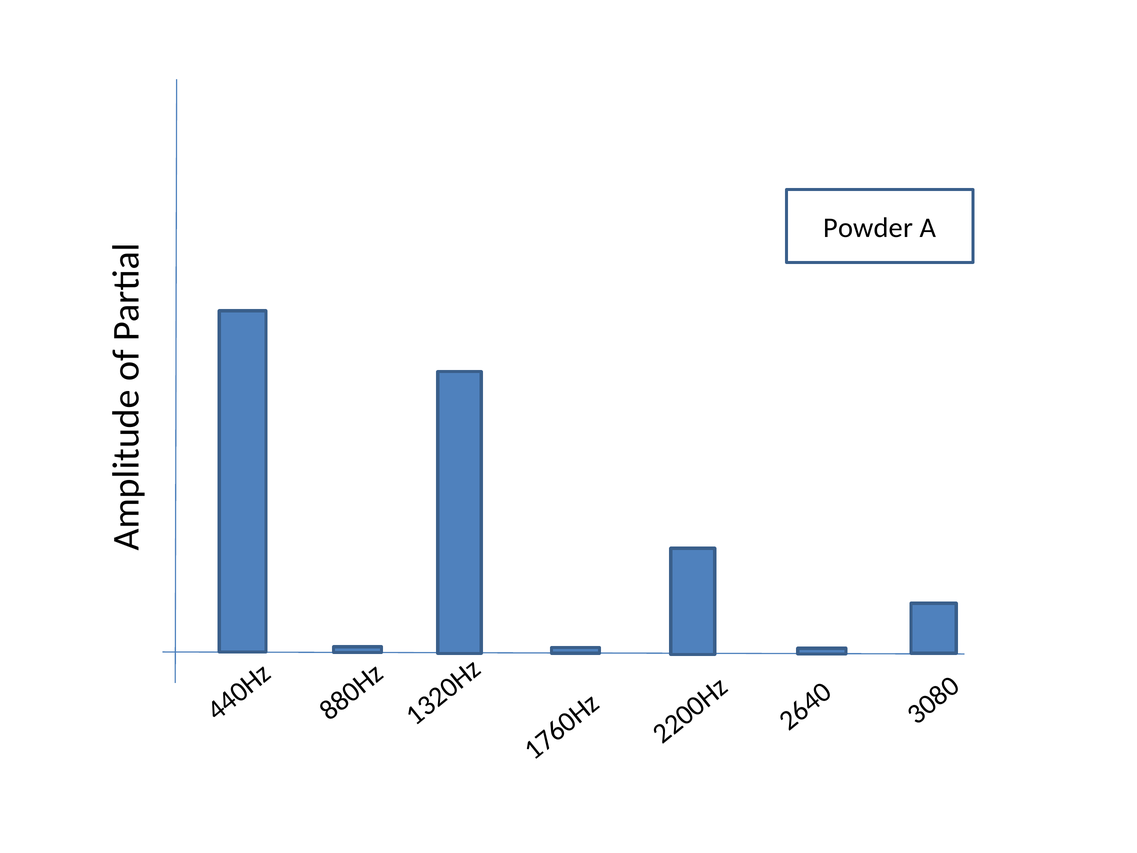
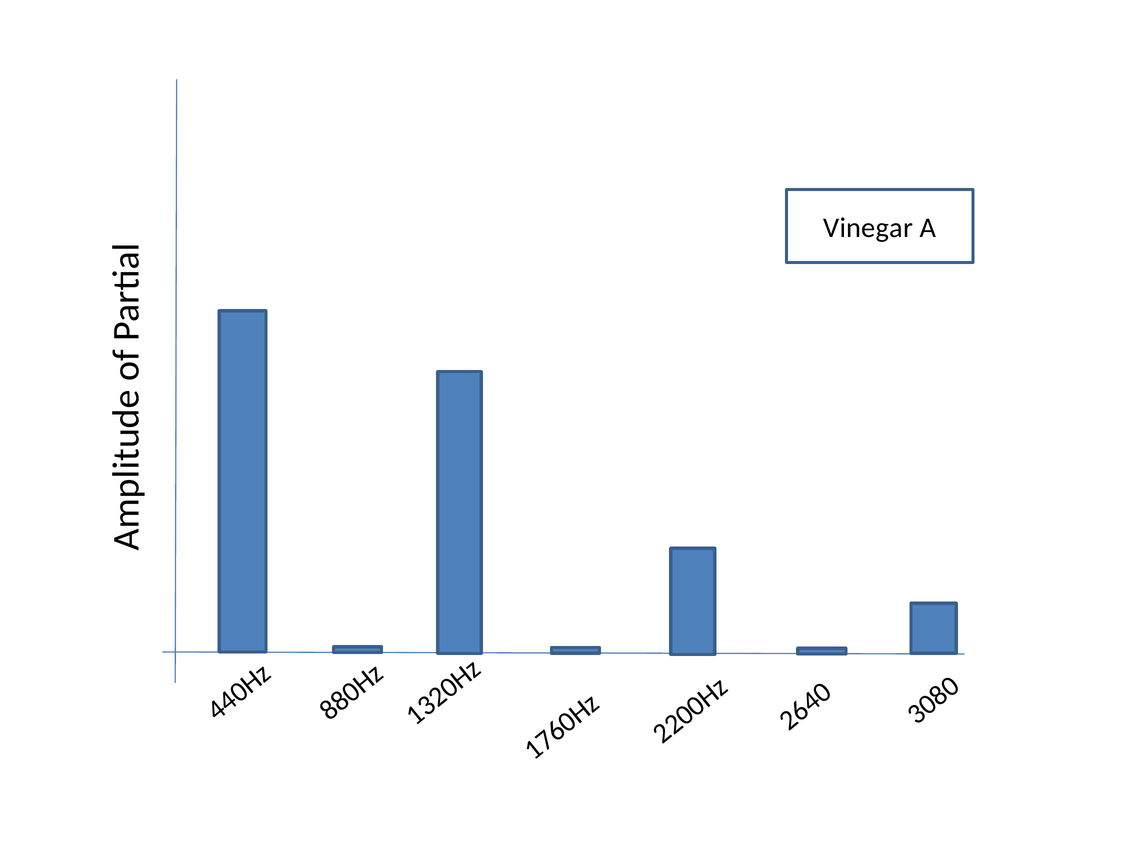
Powder: Powder -> Vinegar
